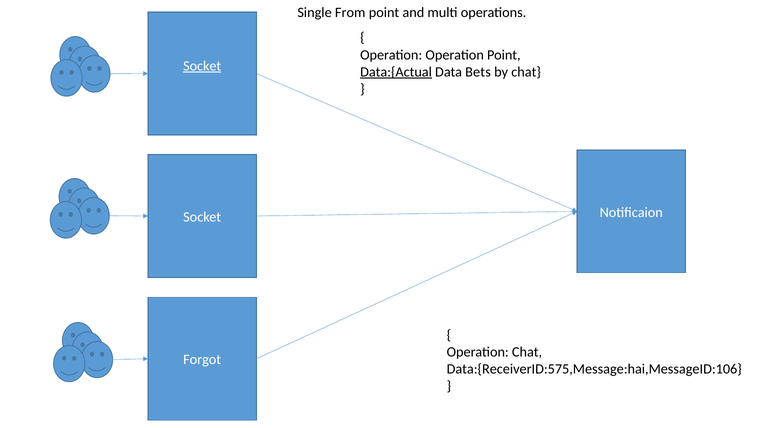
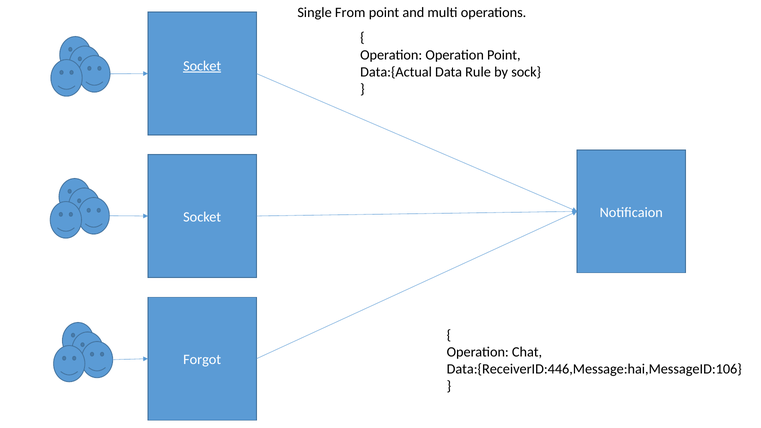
Data:{Actual underline: present -> none
Bets: Bets -> Rule
by chat: chat -> sock
Data:{ReceiverID:575,Message:hai,MessageID:106: Data:{ReceiverID:575,Message:hai,MessageID:106 -> Data:{ReceiverID:446,Message:hai,MessageID:106
